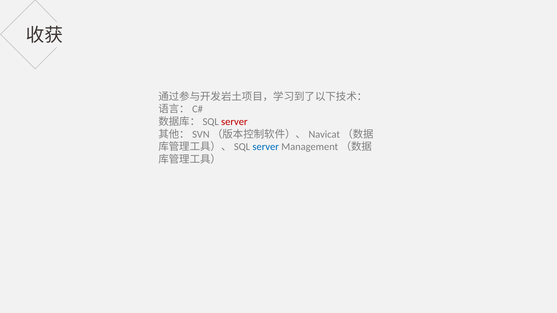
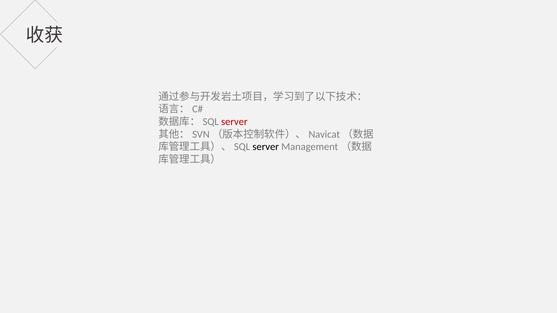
server at (266, 147) colour: blue -> black
